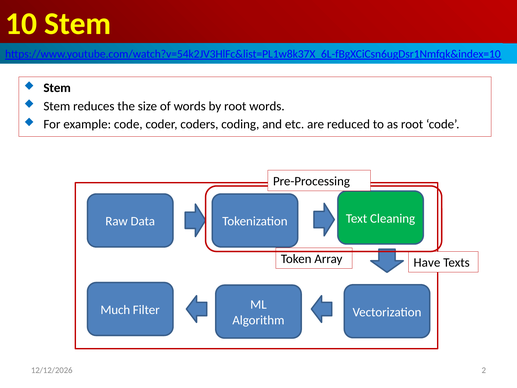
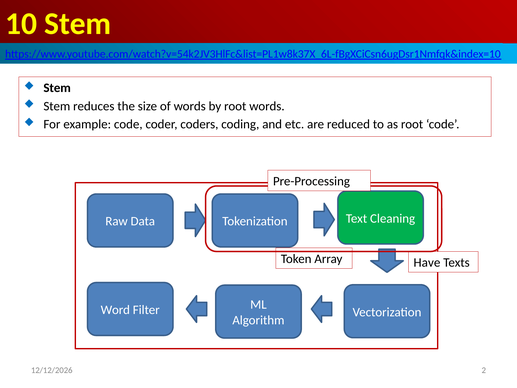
Much: Much -> Word
